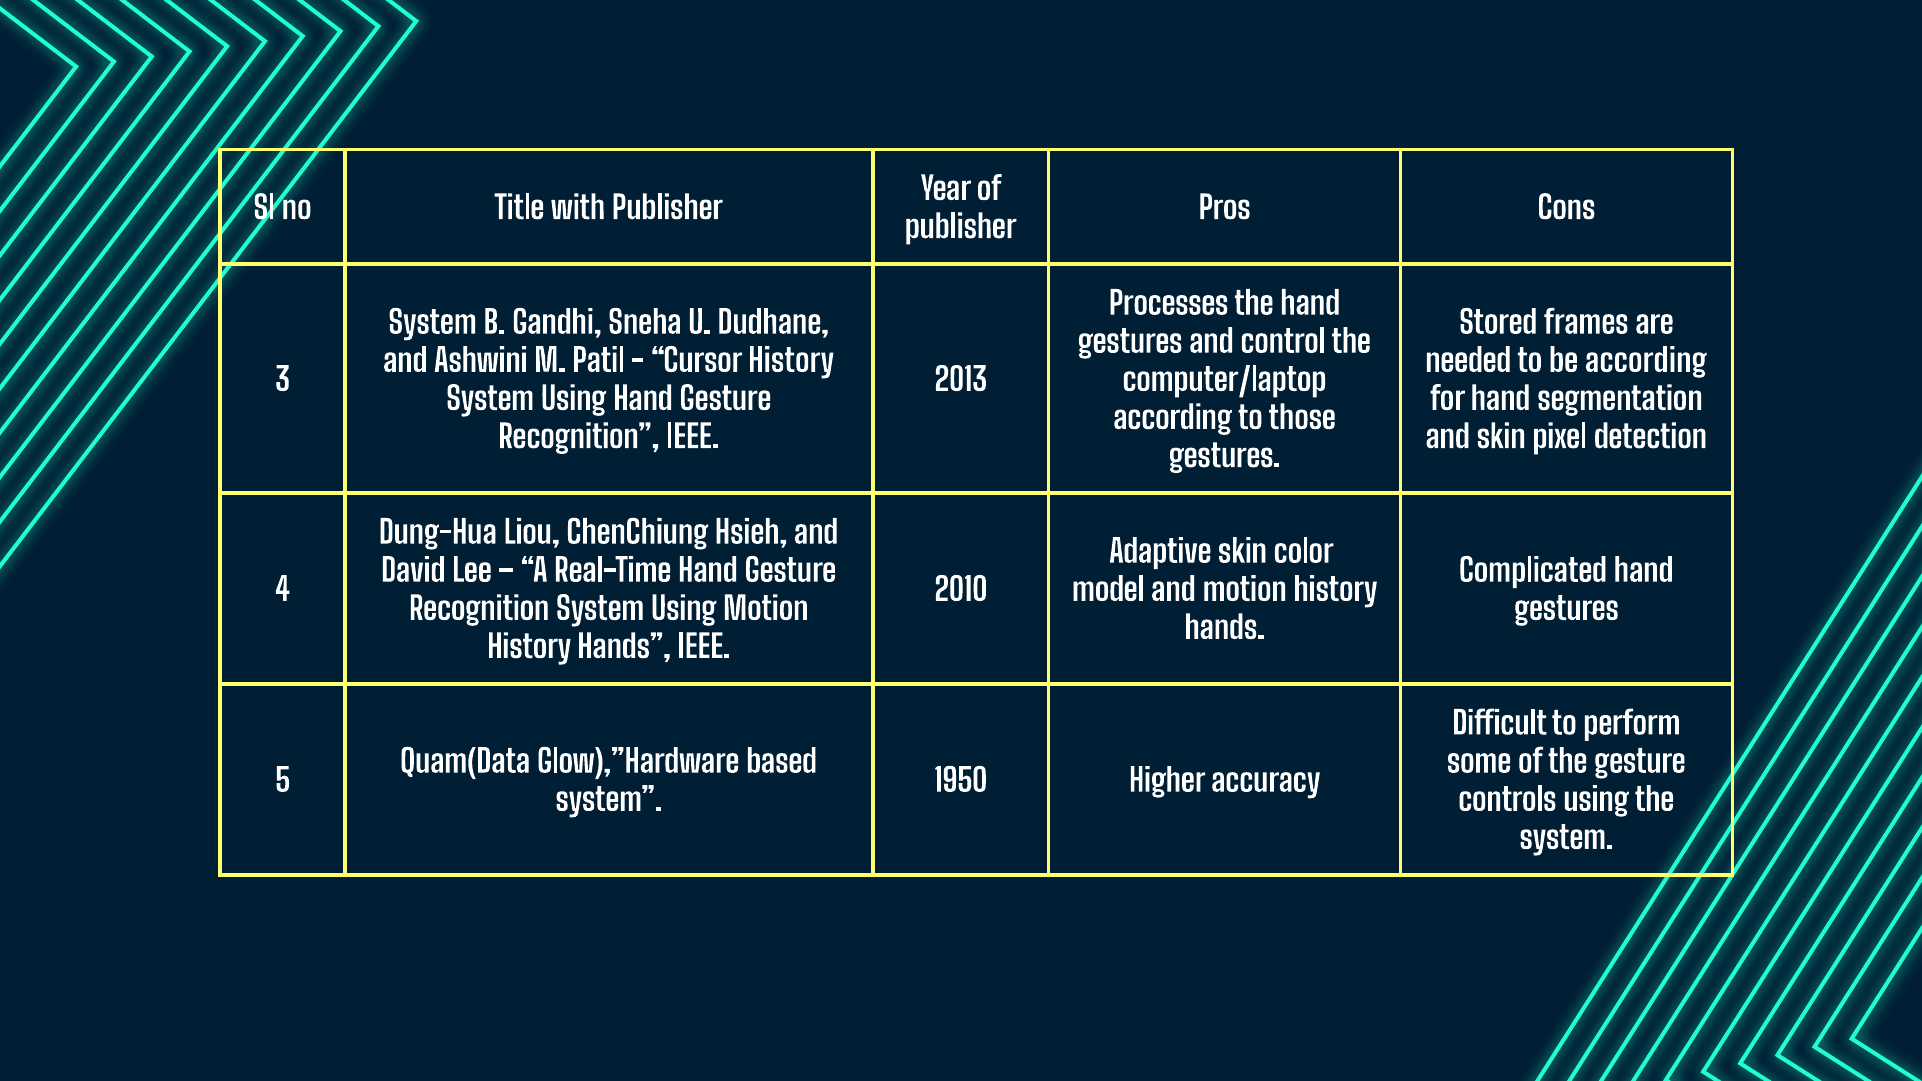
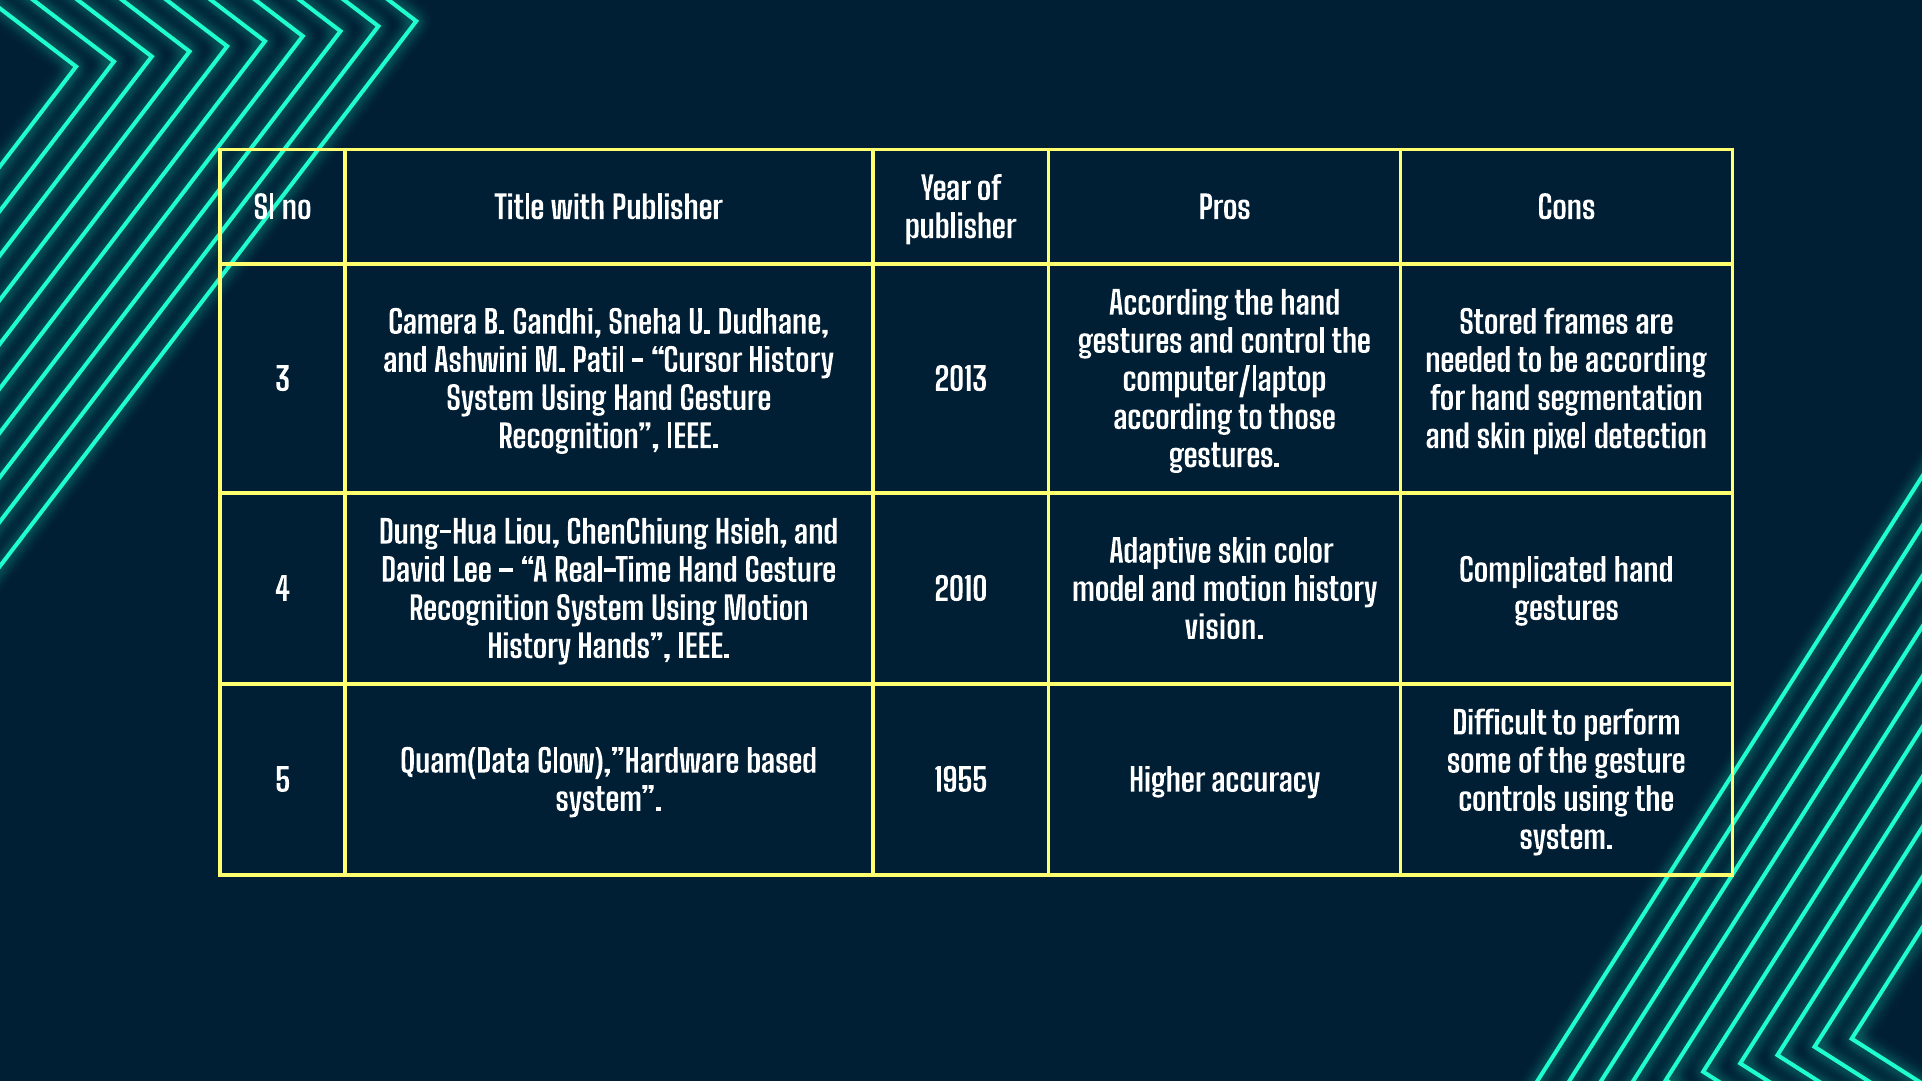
Processes at (1169, 304): Processes -> According
System at (433, 323): System -> Camera
hands at (1225, 628): hands -> vision
1950: 1950 -> 1955
